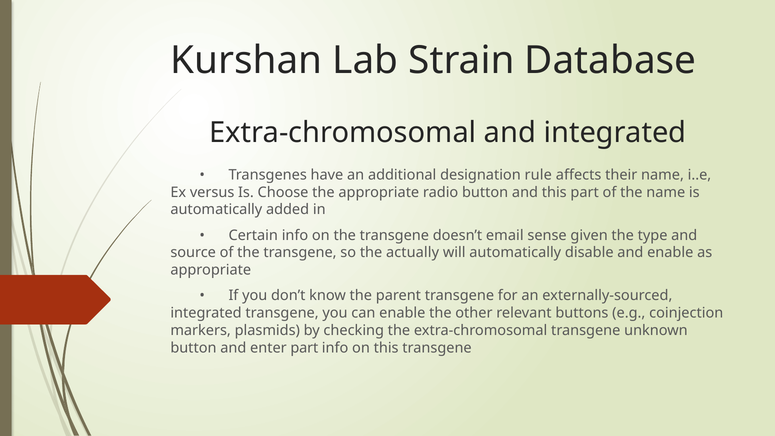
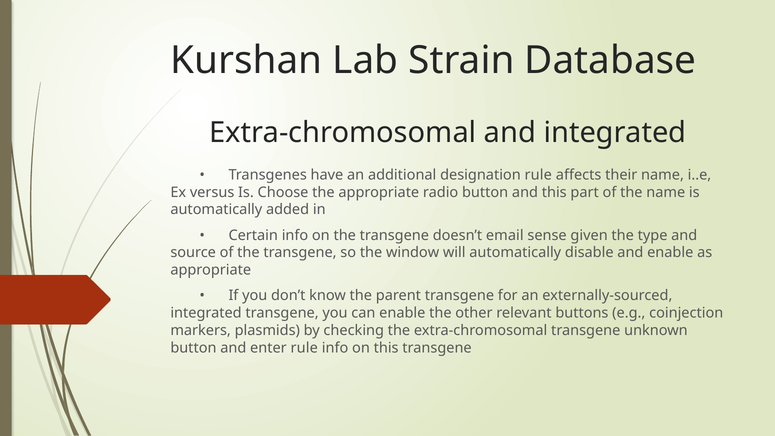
actually: actually -> window
enter part: part -> rule
